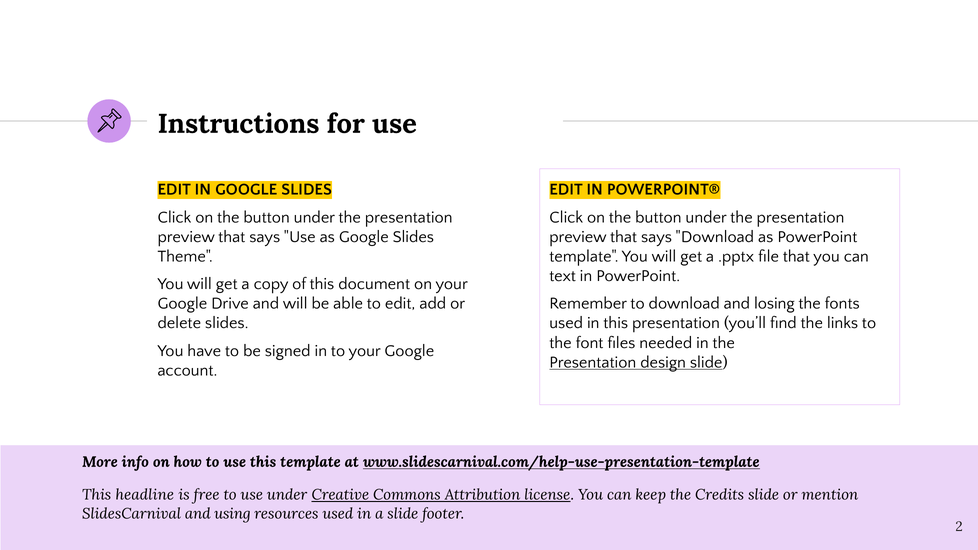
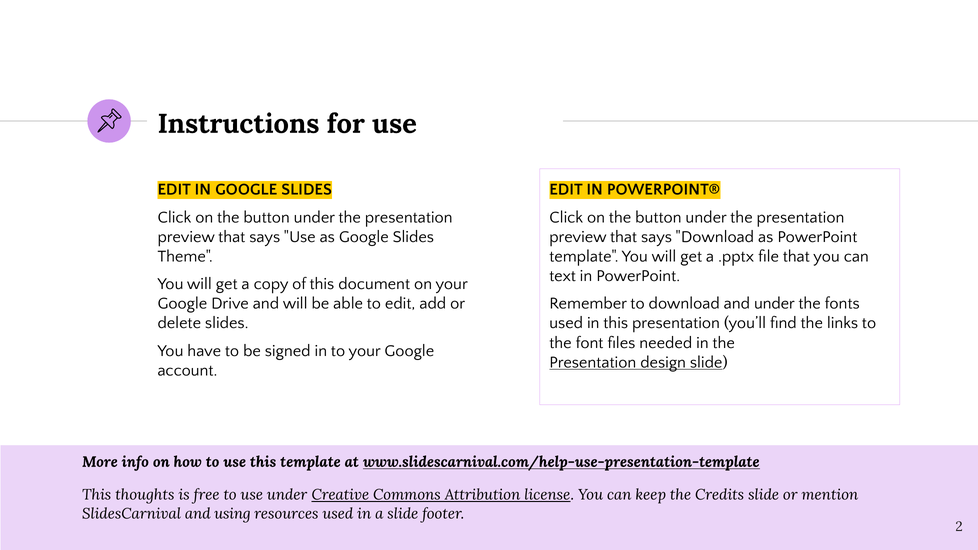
and losing: losing -> under
headline: headline -> thoughts
